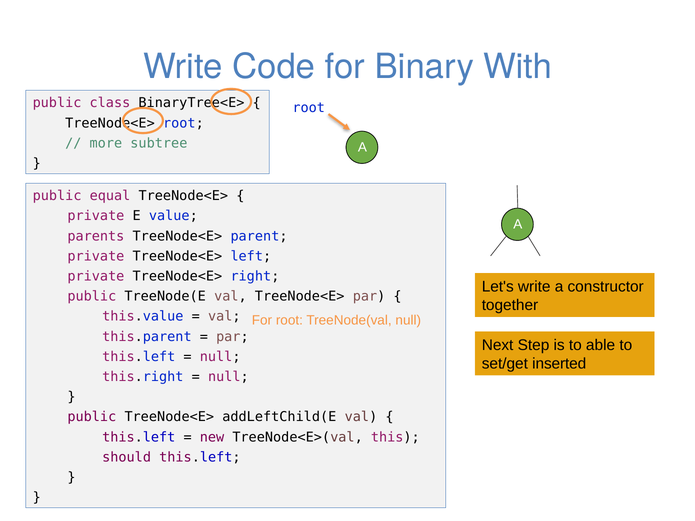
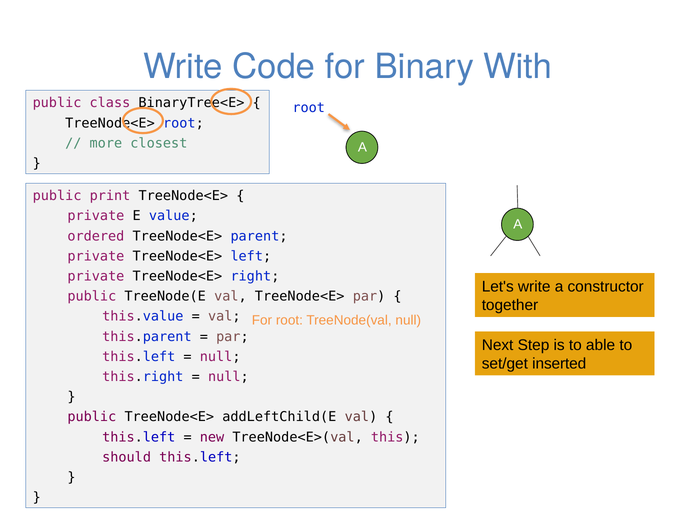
subtree: subtree -> closest
equal: equal -> print
parents: parents -> ordered
